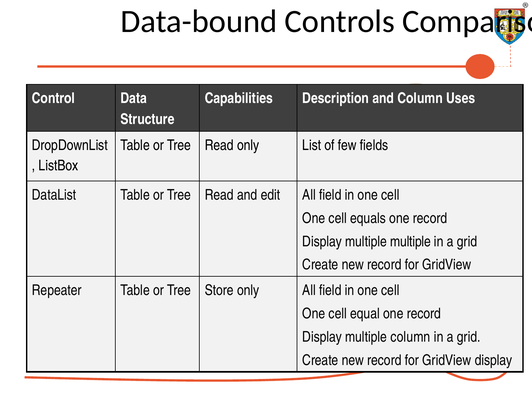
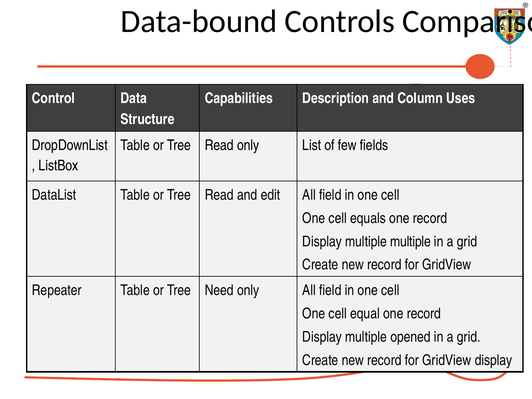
Store: Store -> Need
multiple column: column -> opened
